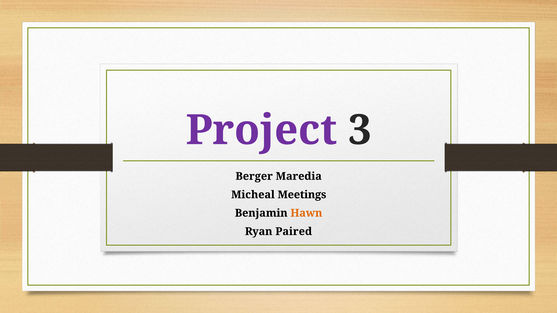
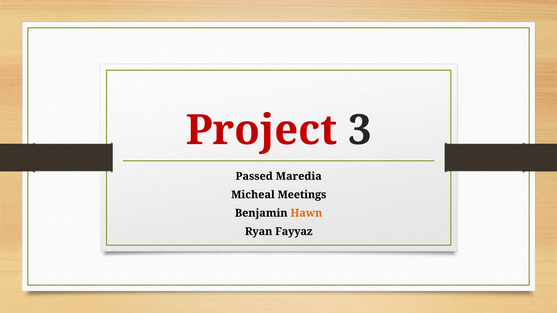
Project colour: purple -> red
Berger: Berger -> Passed
Paired: Paired -> Fayyaz
